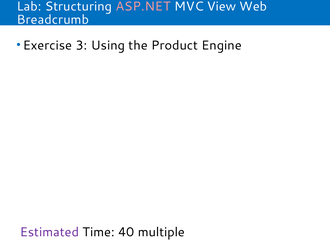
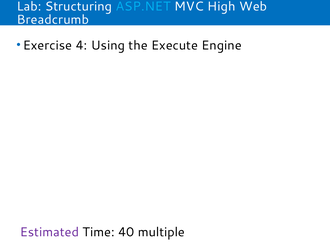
ASP.NET colour: pink -> light blue
View: View -> High
3: 3 -> 4
Product: Product -> Execute
